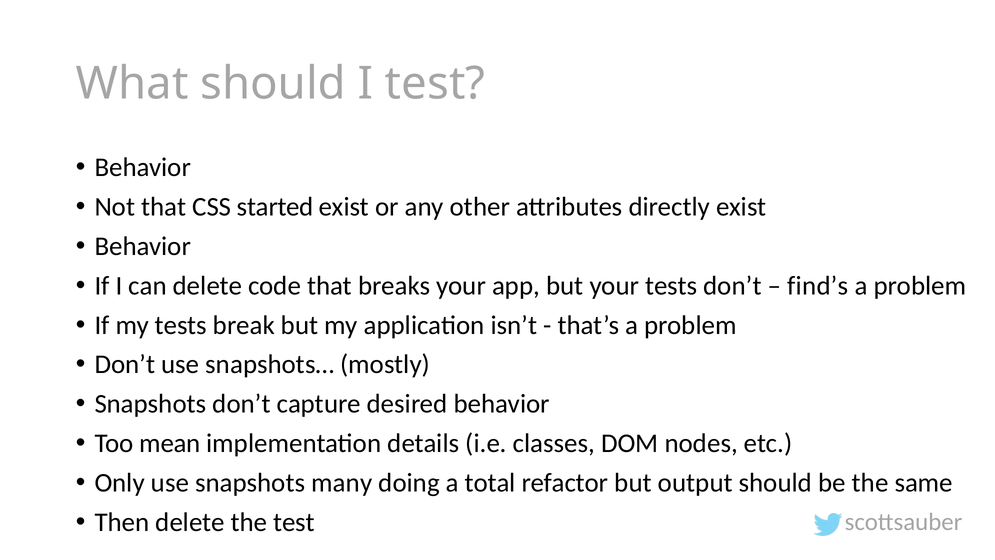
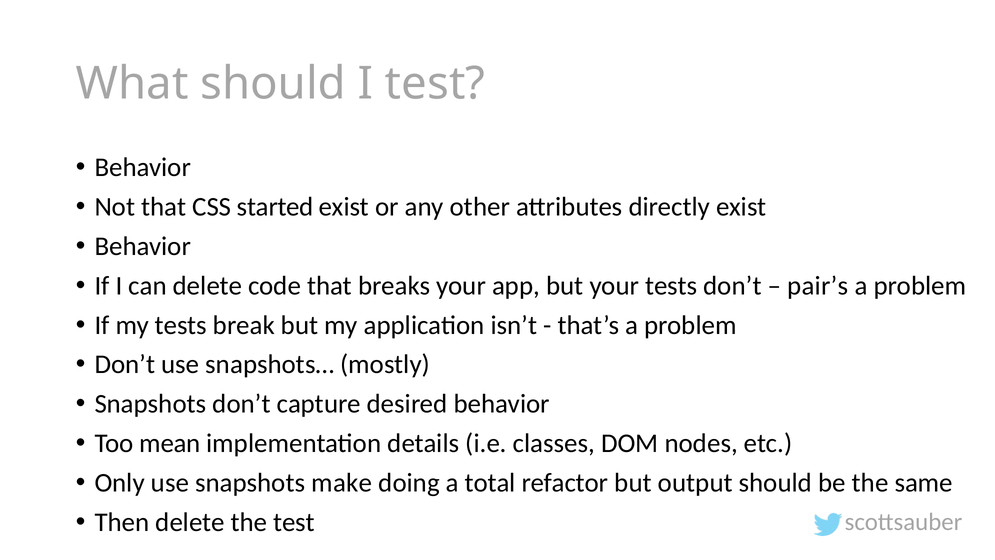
find’s: find’s -> pair’s
many: many -> make
